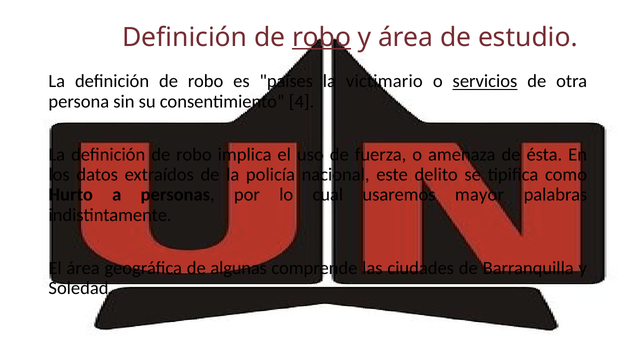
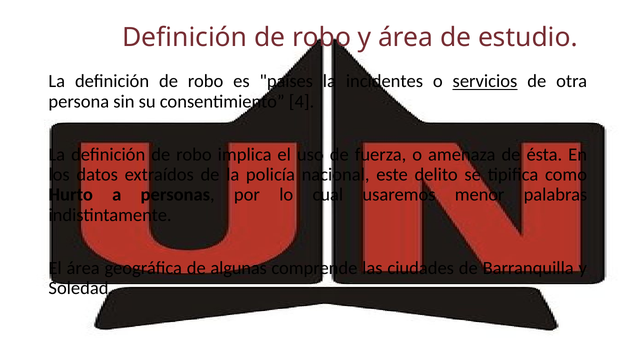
robo at (322, 37) underline: present -> none
victimario: victimario -> incidentes
mayor: mayor -> menor
